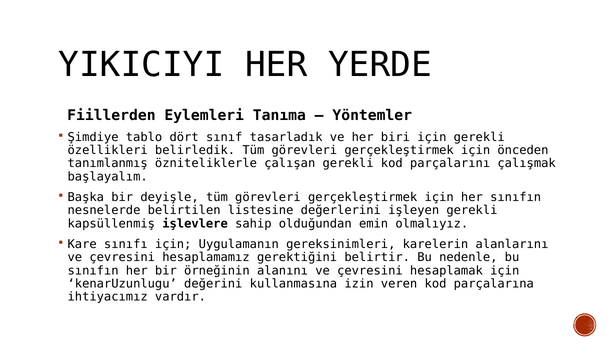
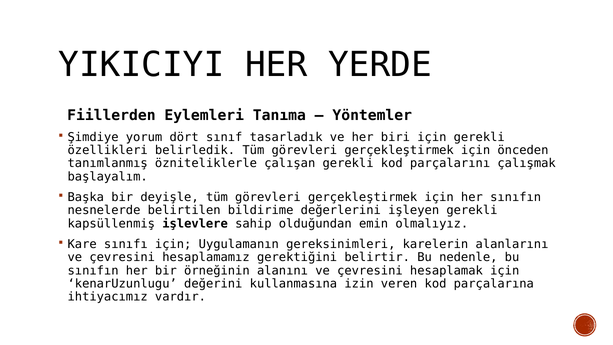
tablo: tablo -> yorum
listesine: listesine -> bildirime
